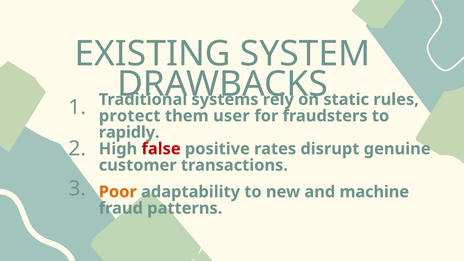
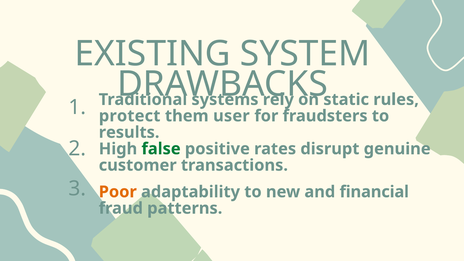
rapidly: rapidly -> results
false colour: red -> green
machine: machine -> financial
